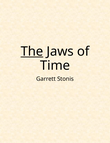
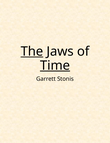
Time underline: none -> present
